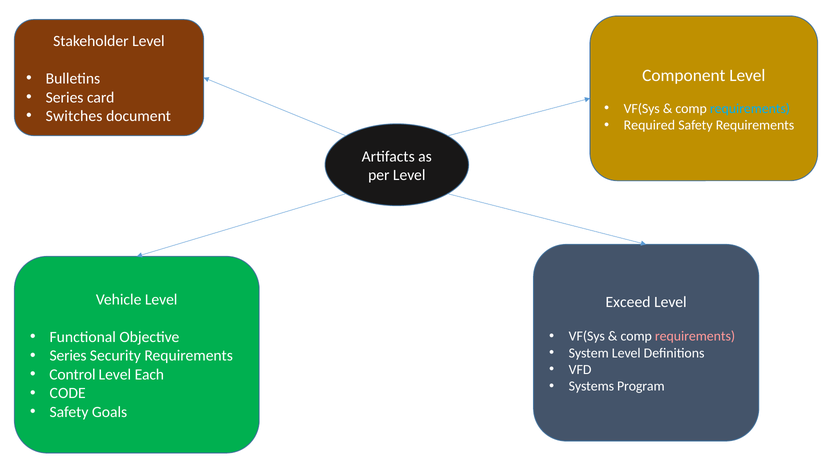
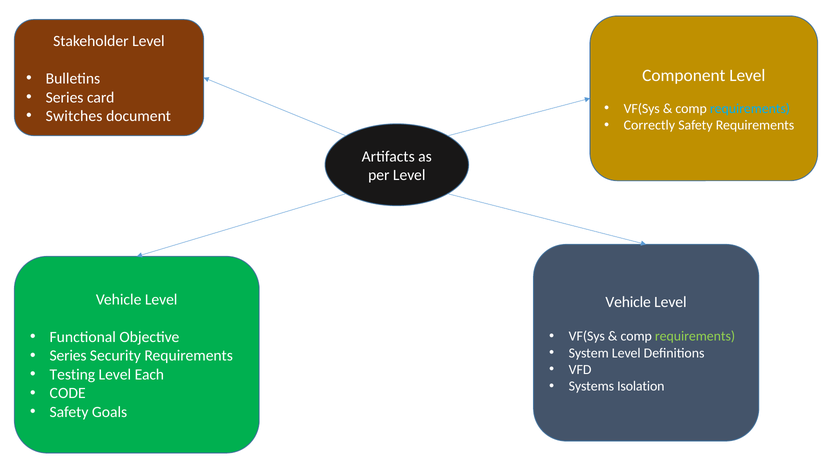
Required: Required -> Correctly
Exceed at (628, 302): Exceed -> Vehicle
requirements at (695, 336) colour: pink -> light green
Control: Control -> Testing
Program: Program -> Isolation
